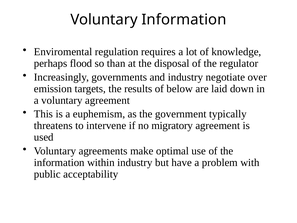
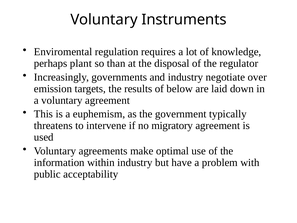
Voluntary Information: Information -> Instruments
flood: flood -> plant
